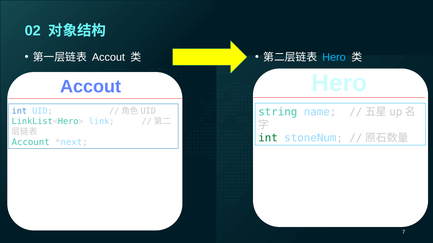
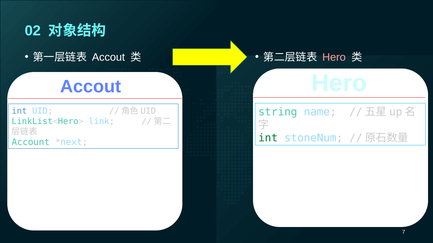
Hero at (334, 57) colour: light blue -> pink
